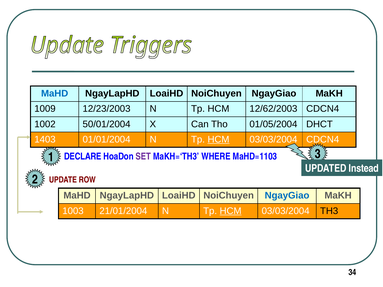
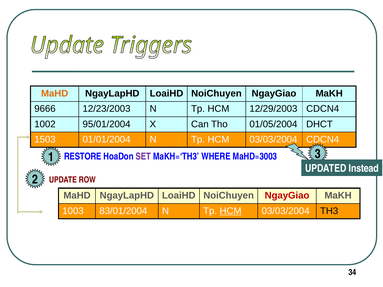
MaHD at (55, 94) colour: blue -> orange
1009: 1009 -> 9666
12/62/2003: 12/62/2003 -> 12/29/2003
50/01/2004: 50/01/2004 -> 95/01/2004
1403: 1403 -> 1503
HCM at (218, 140) underline: present -> none
DECLARE: DECLARE -> RESTORE
MaHD=1103: MaHD=1103 -> MaHD=3003
NgayGiao at (287, 196) colour: blue -> red
21/01/2004: 21/01/2004 -> 83/01/2004
